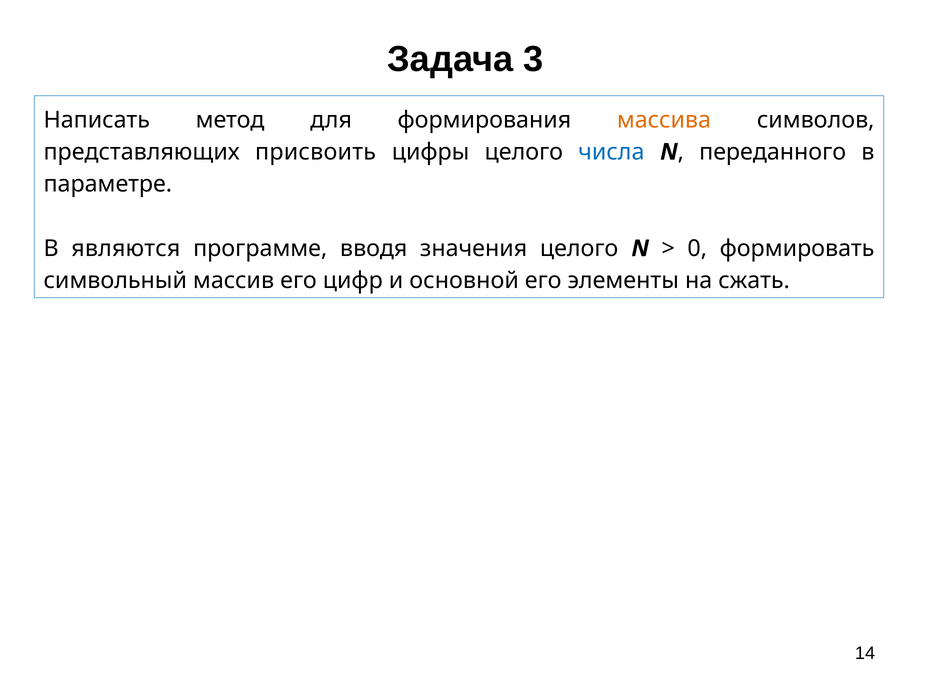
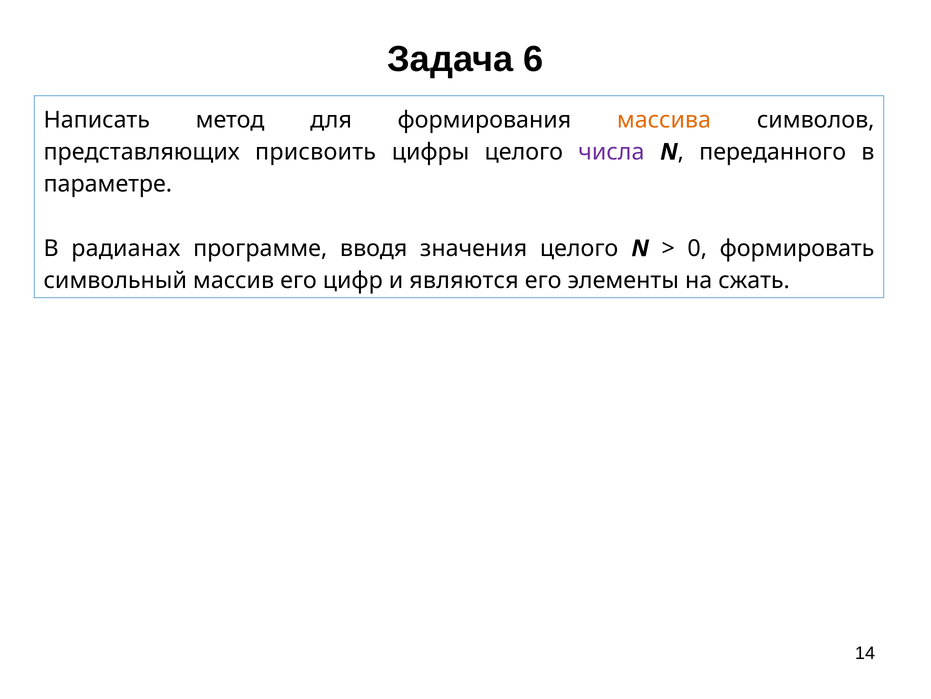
3: 3 -> 6
числа colour: blue -> purple
являются: являются -> радианах
основной: основной -> являются
